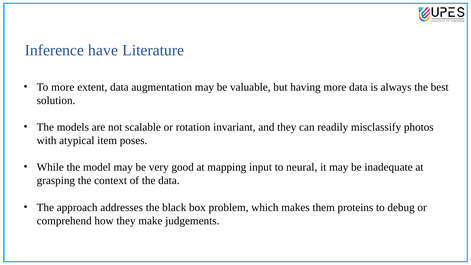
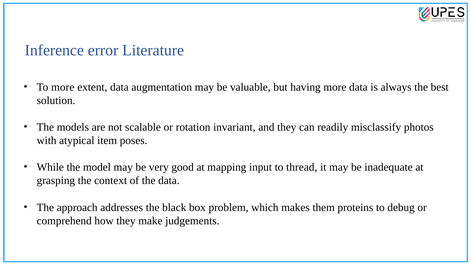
have: have -> error
neural: neural -> thread
